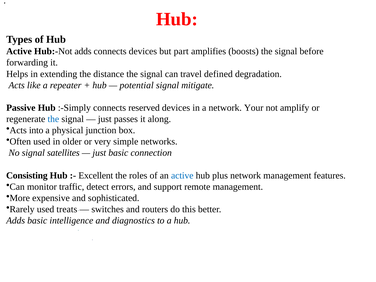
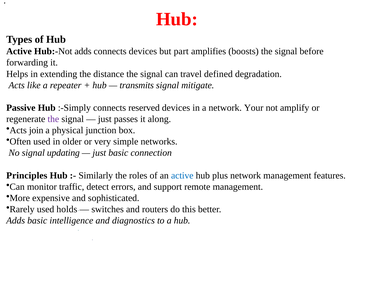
potential: potential -> transmits
the at (53, 119) colour: blue -> purple
into: into -> join
satellites: satellites -> updating
Consisting: Consisting -> Principles
Excellent: Excellent -> Similarly
treats: treats -> holds
